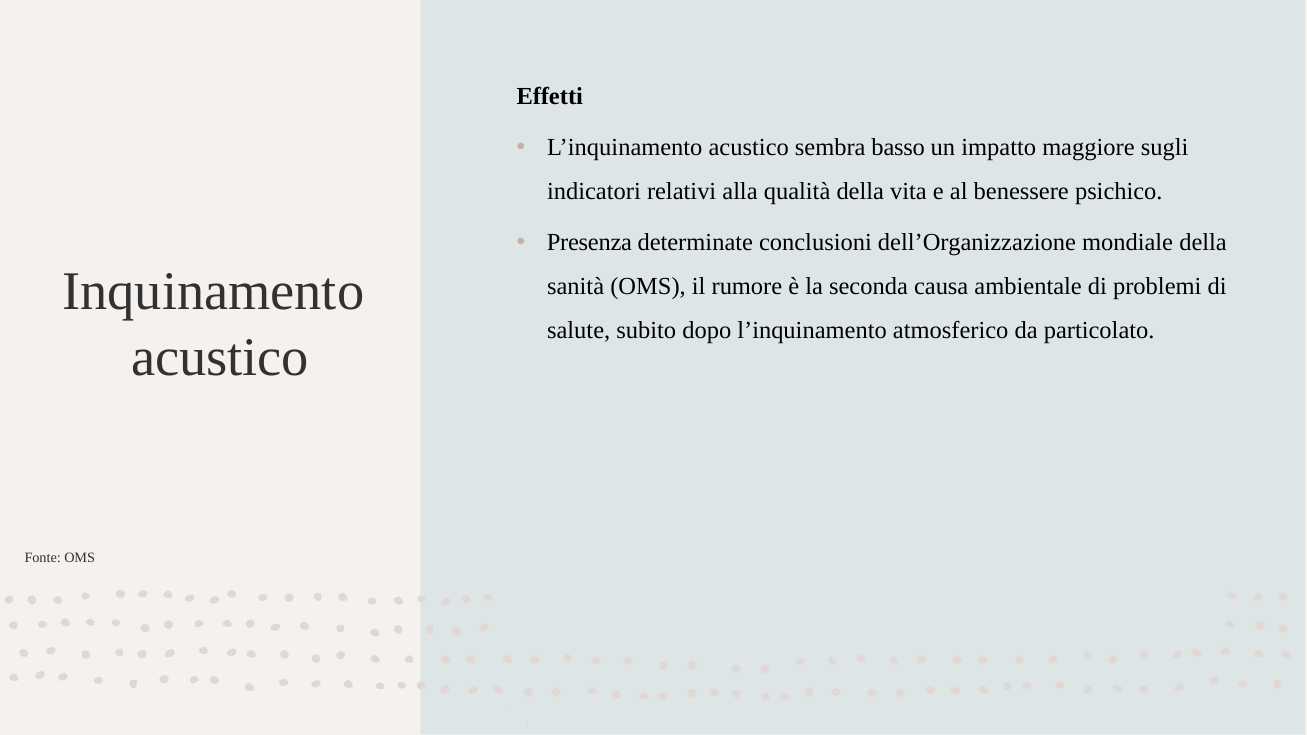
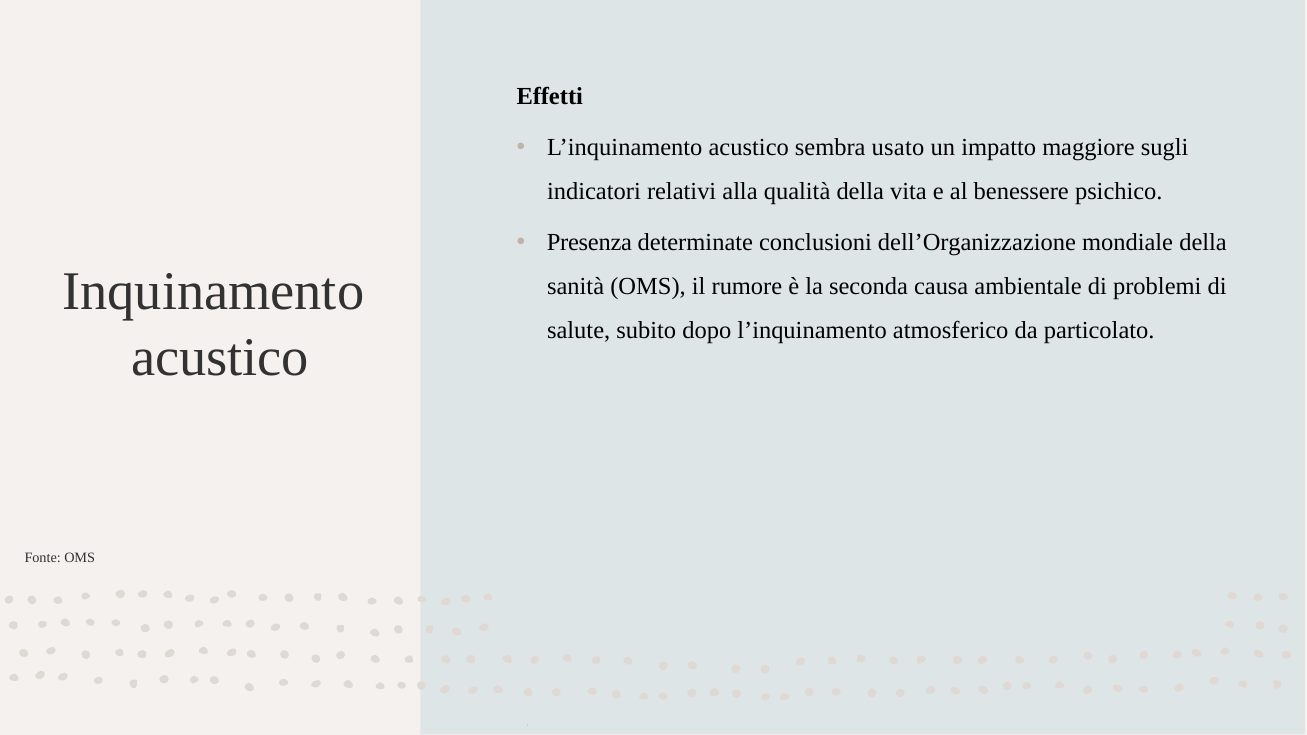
basso: basso -> usato
